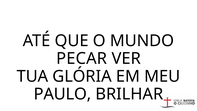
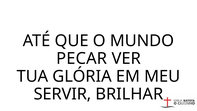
PAULO: PAULO -> SERVIR
